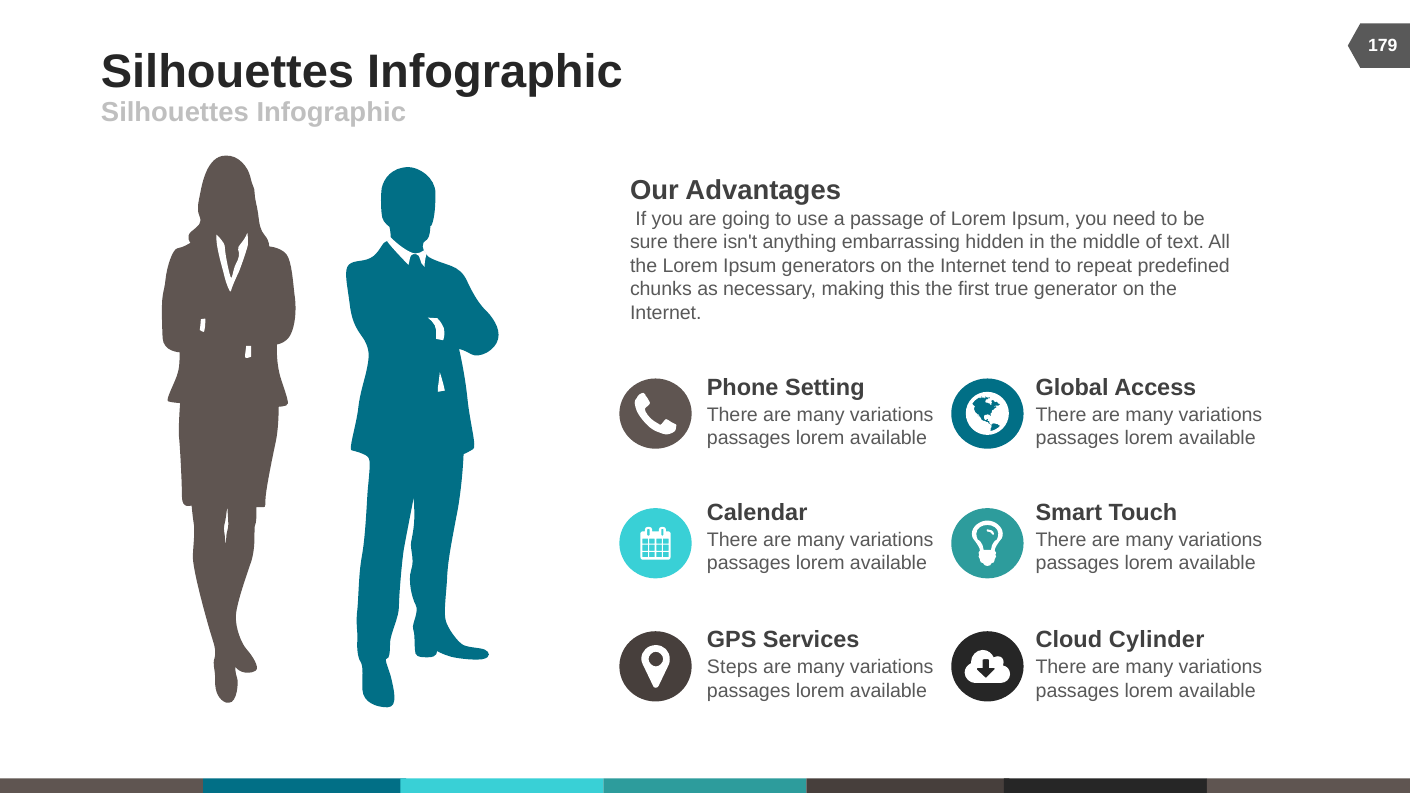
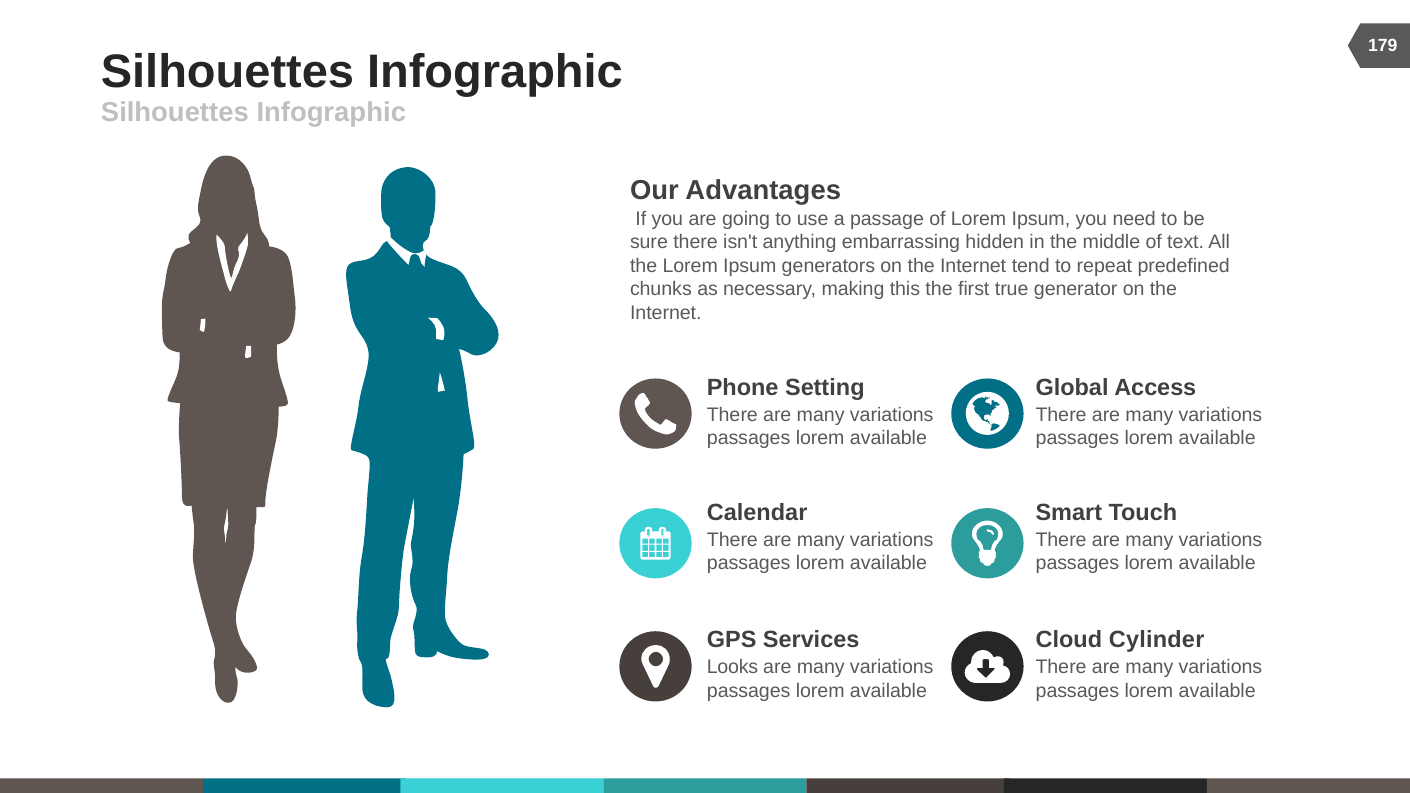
Steps: Steps -> Looks
